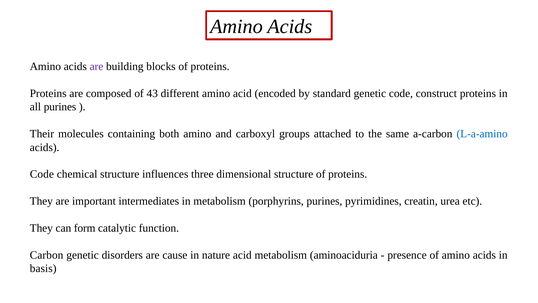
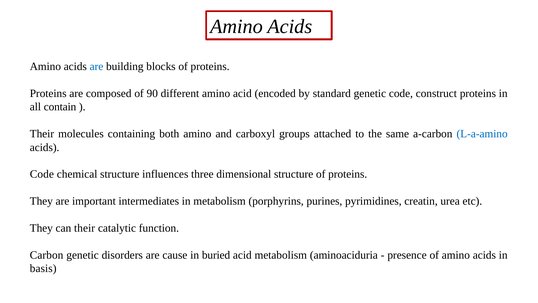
are at (96, 66) colour: purple -> blue
43: 43 -> 90
all purines: purines -> contain
can form: form -> their
nature: nature -> buried
